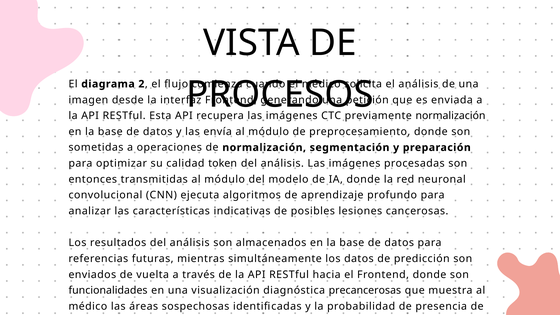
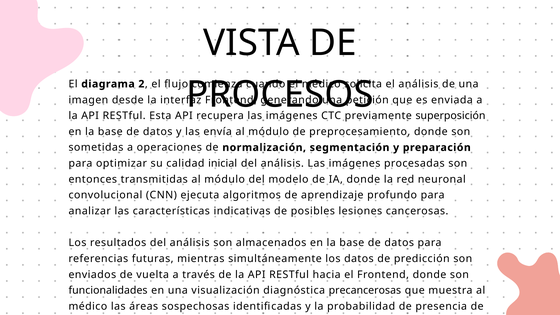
previamente normalización: normalización -> superposición
token: token -> inicial
